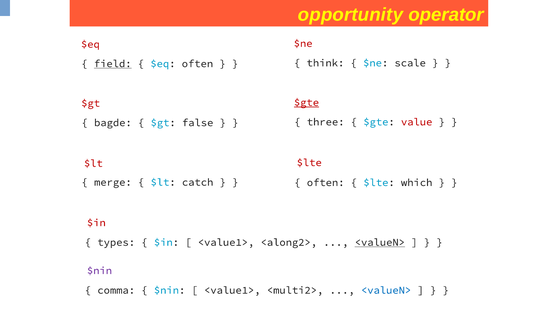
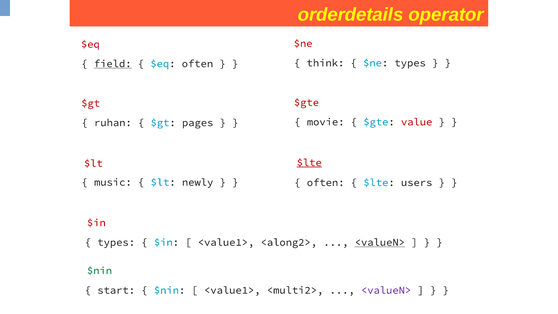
opportunity: opportunity -> orderdetails
$ne scale: scale -> types
$gte at (306, 102) underline: present -> none
three: three -> movie
bagde: bagde -> ruhan
false: false -> pages
$lte at (309, 163) underline: none -> present
merge: merge -> music
catch: catch -> newly
which: which -> users
$nin at (99, 270) colour: purple -> green
comma: comma -> start
<valueN> at (386, 290) colour: blue -> purple
